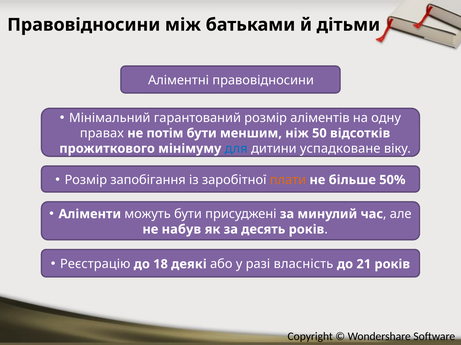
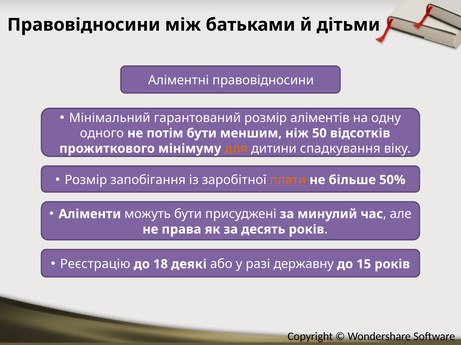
правах: правах -> одного
для colour: blue -> orange
успадковане: успадковане -> спадкування
набув: набув -> права
власність: власність -> державну
21: 21 -> 15
